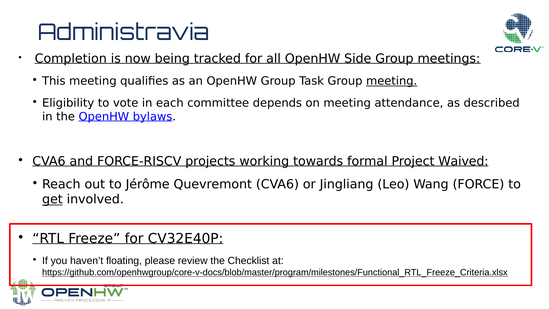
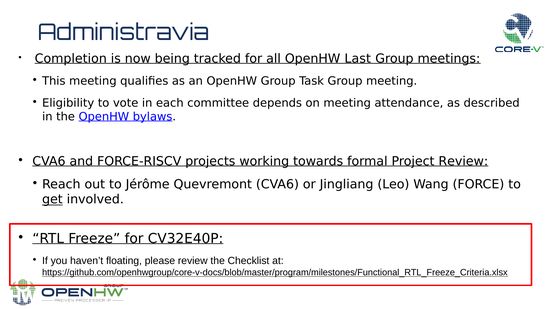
Side: Side -> Last
meeting at (392, 81) underline: present -> none
Project Waived: Waived -> Review
